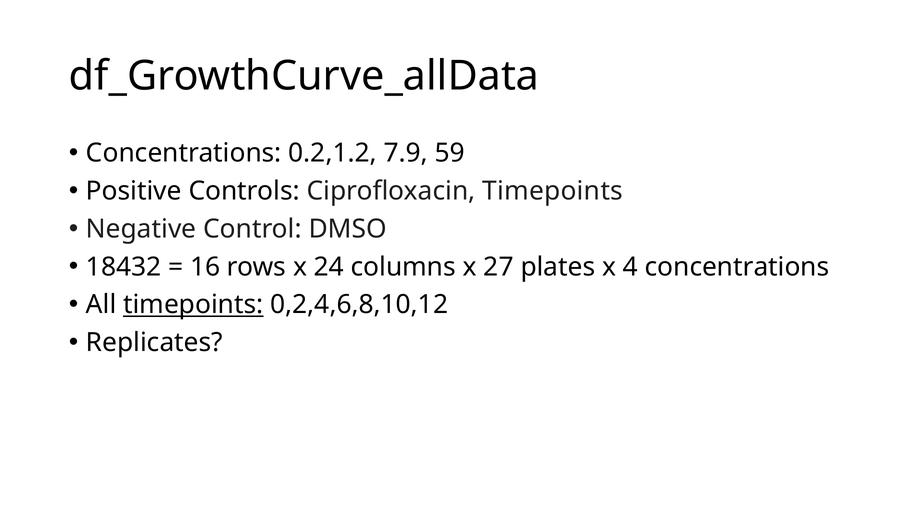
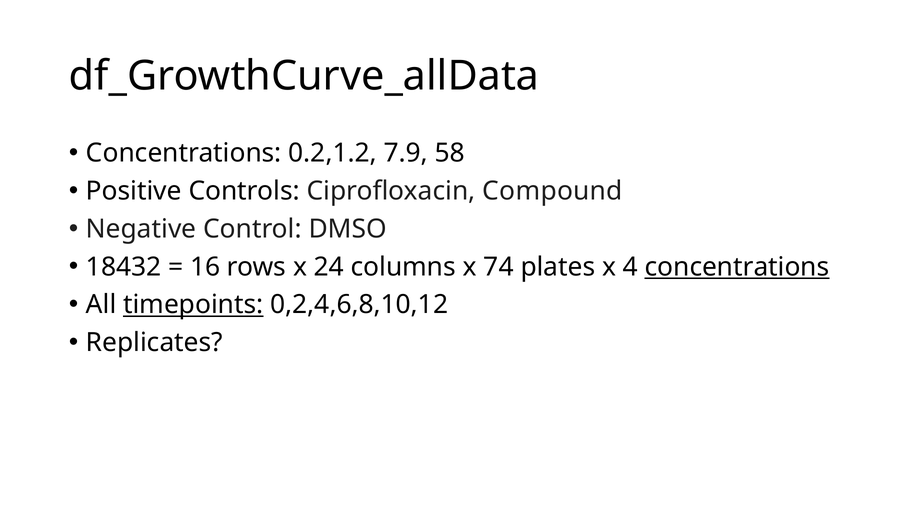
59: 59 -> 58
Ciprofloxacin Timepoints: Timepoints -> Compound
27: 27 -> 74
concentrations at (737, 267) underline: none -> present
